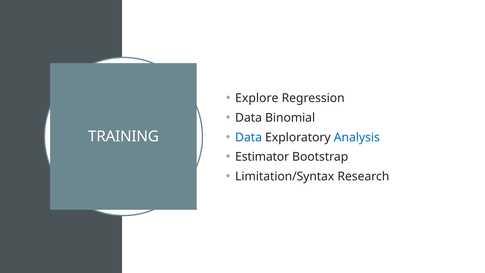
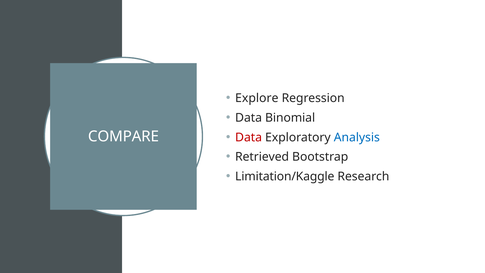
Data at (249, 137) colour: blue -> red
TRAINING: TRAINING -> COMPARE
Estimator: Estimator -> Retrieved
Limitation/Syntax: Limitation/Syntax -> Limitation/Kaggle
